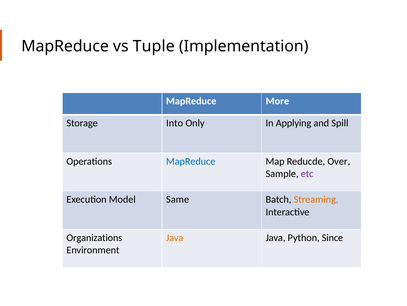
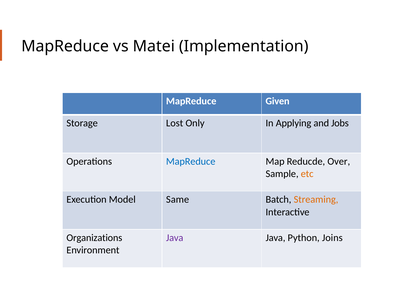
Tuple: Tuple -> Matei
More: More -> Given
Into: Into -> Lost
Spill: Spill -> Jobs
etc colour: purple -> orange
Java at (175, 237) colour: orange -> purple
Since: Since -> Joins
